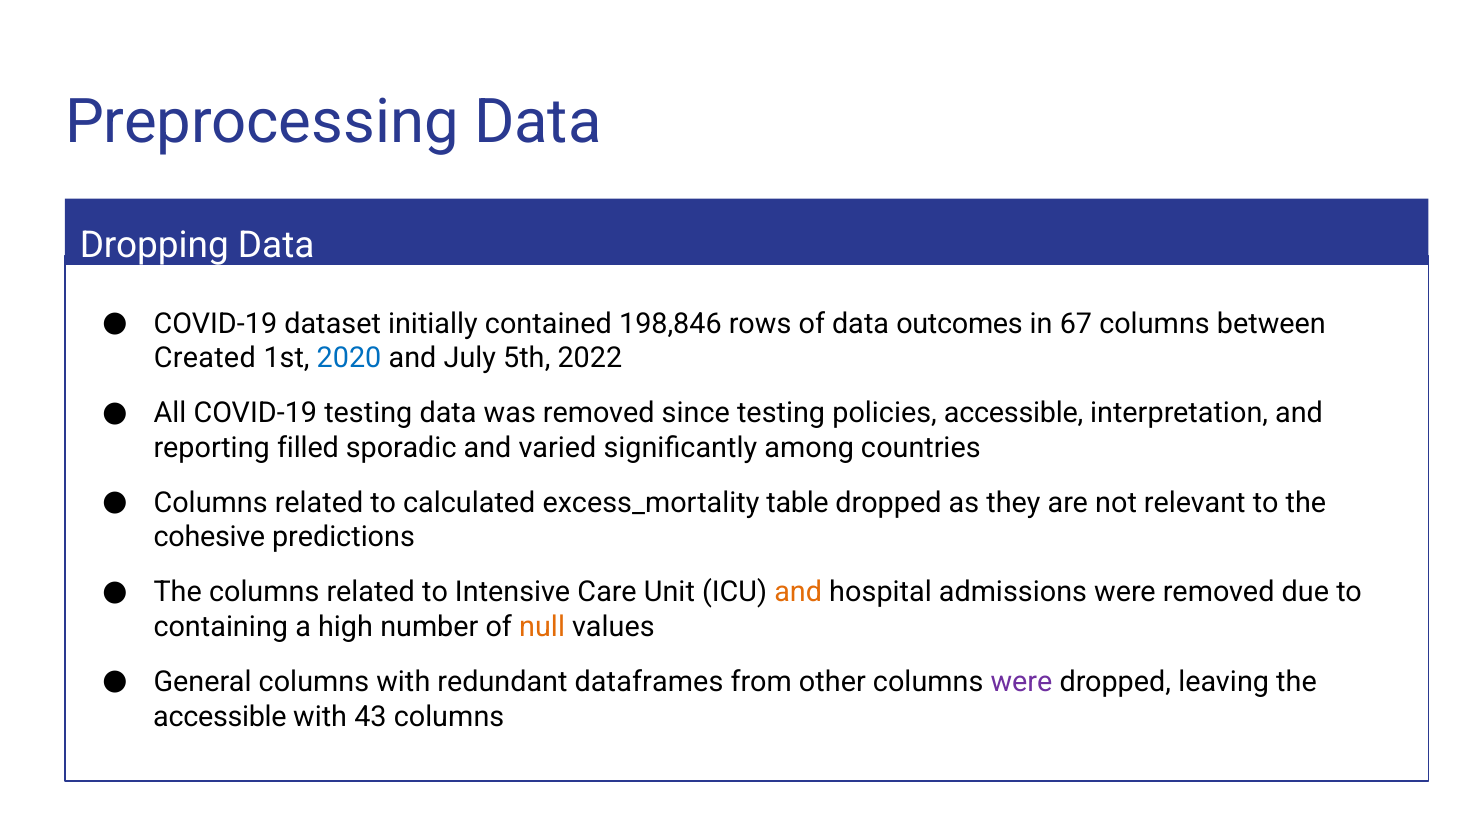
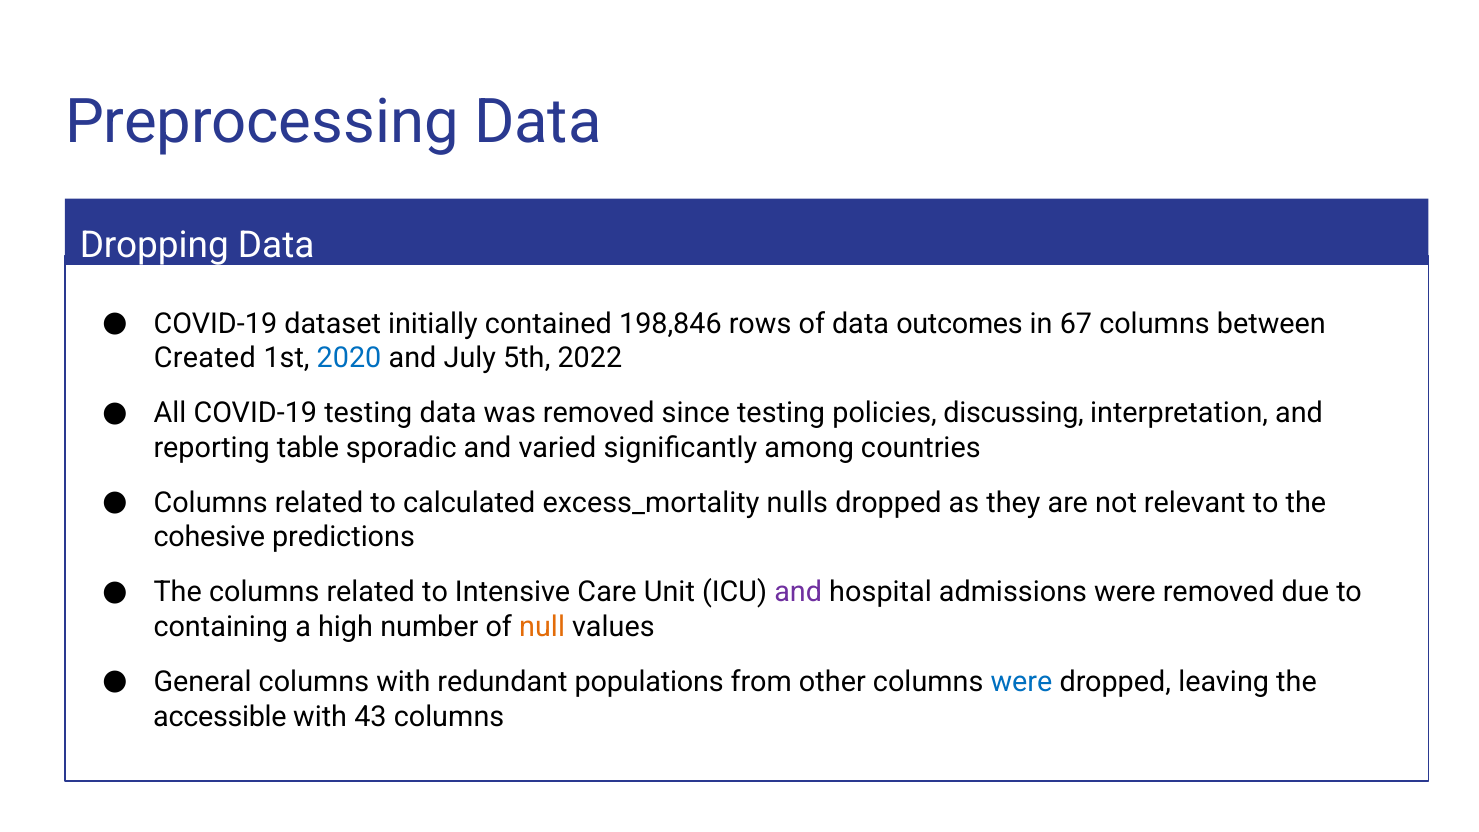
policies accessible: accessible -> discussing
filled: filled -> table
table: table -> nulls
and at (798, 592) colour: orange -> purple
dataframes: dataframes -> populations
were at (1021, 682) colour: purple -> blue
